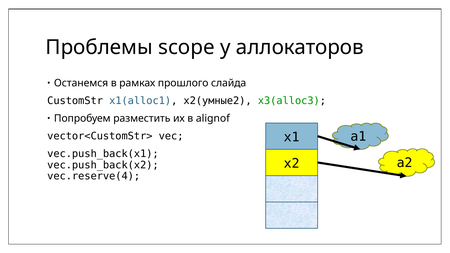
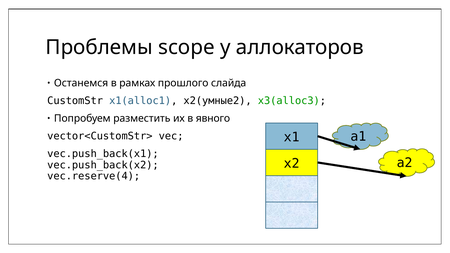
alignof: alignof -> явного
